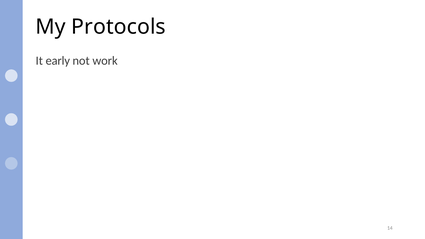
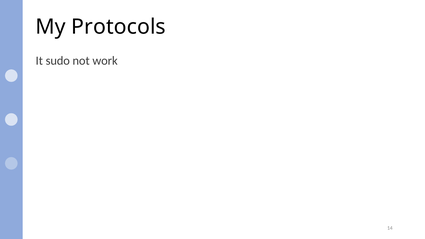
early: early -> sudo
